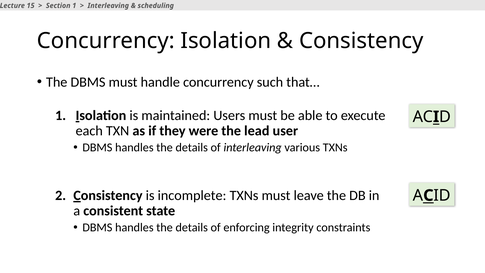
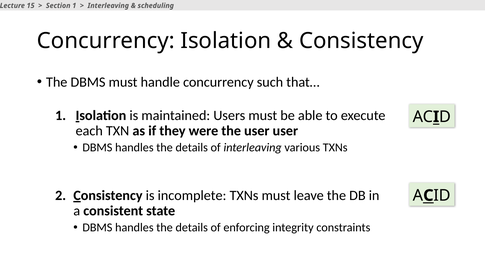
the lead: lead -> user
